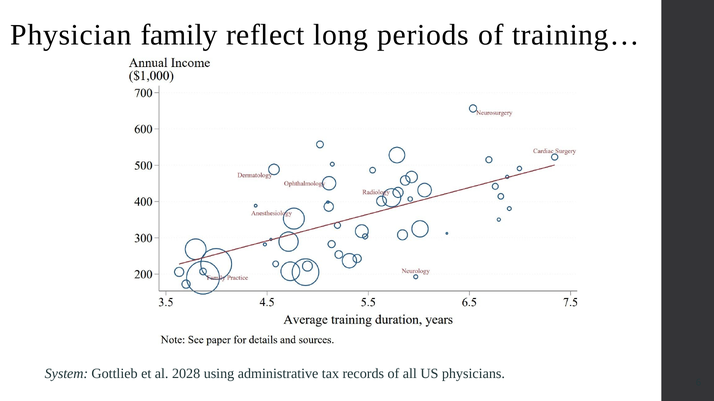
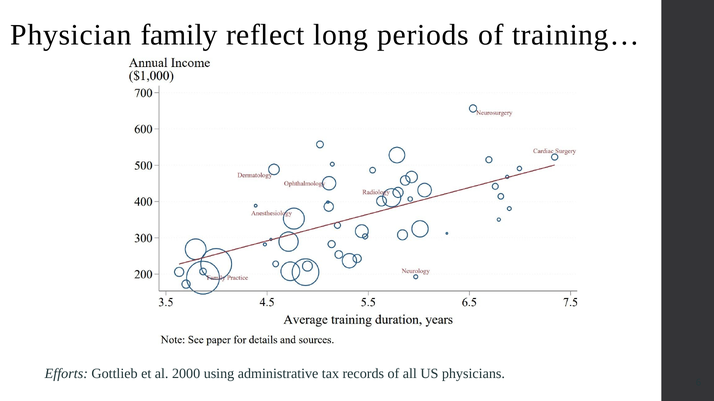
System: System -> Efforts
2028: 2028 -> 2000
